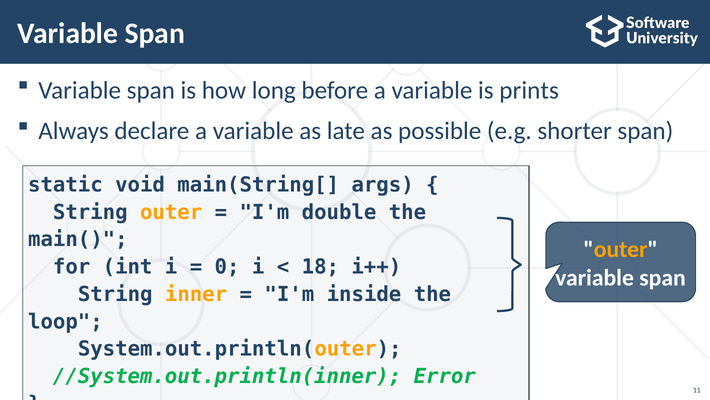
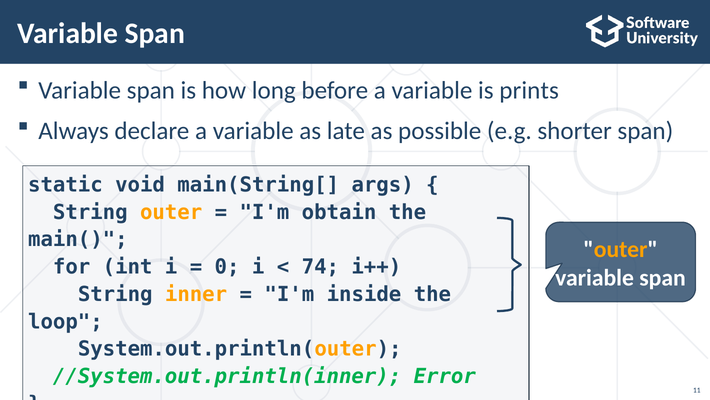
double: double -> obtain
18: 18 -> 74
